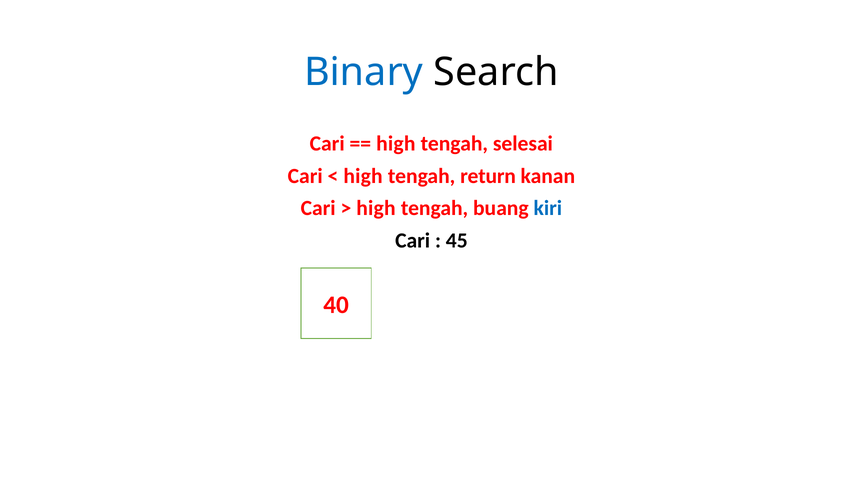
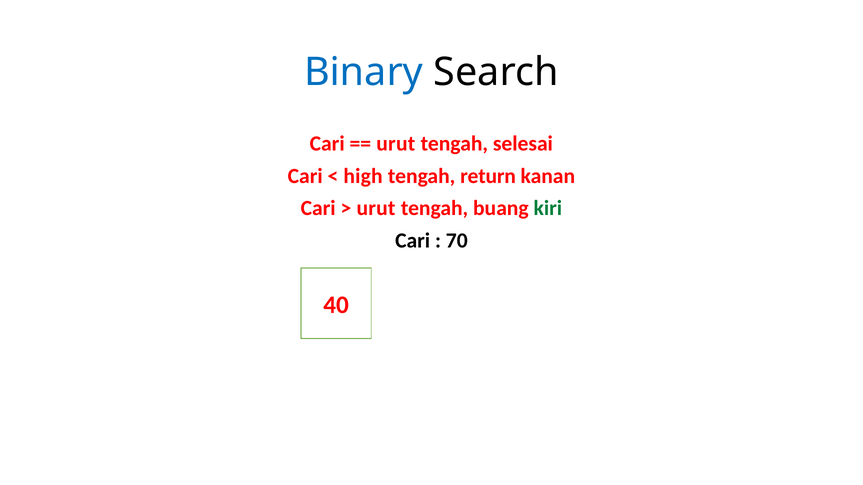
high at (396, 144): high -> urut
high at (376, 209): high -> urut
kiri colour: blue -> green
45: 45 -> 70
